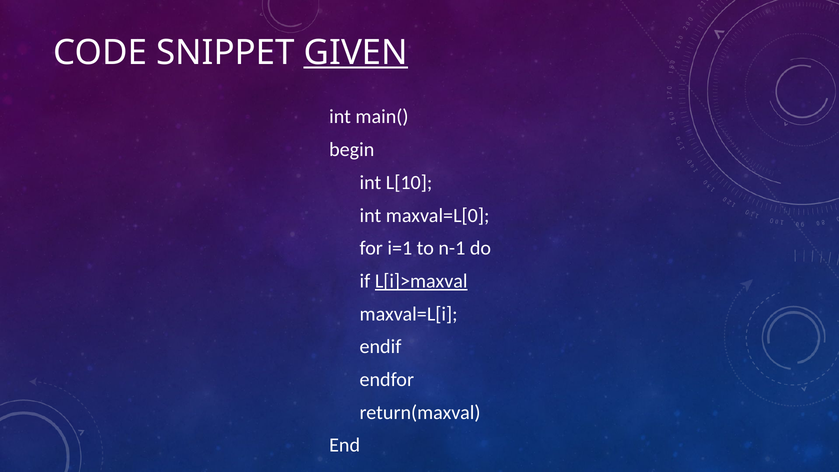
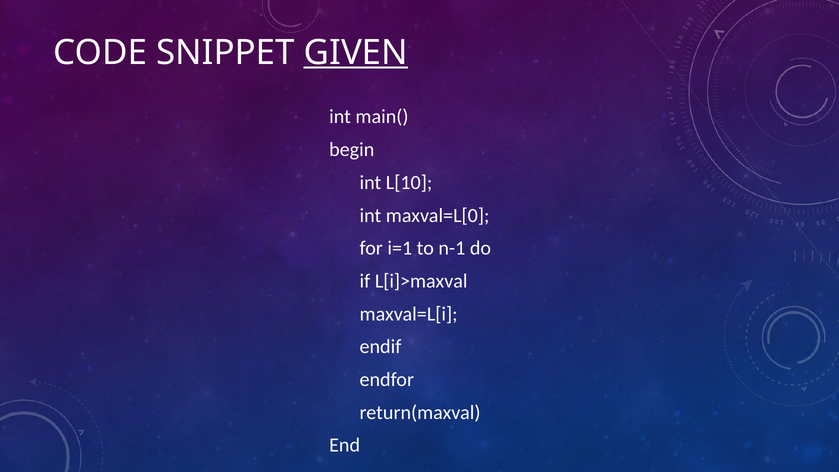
L[i]>maxval underline: present -> none
